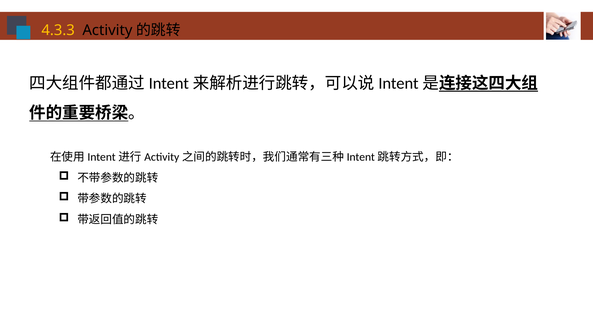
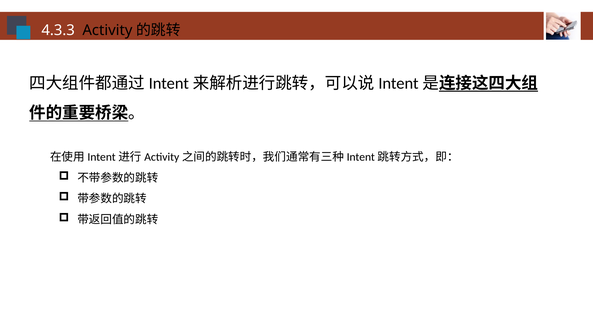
4.3.3 colour: yellow -> white
